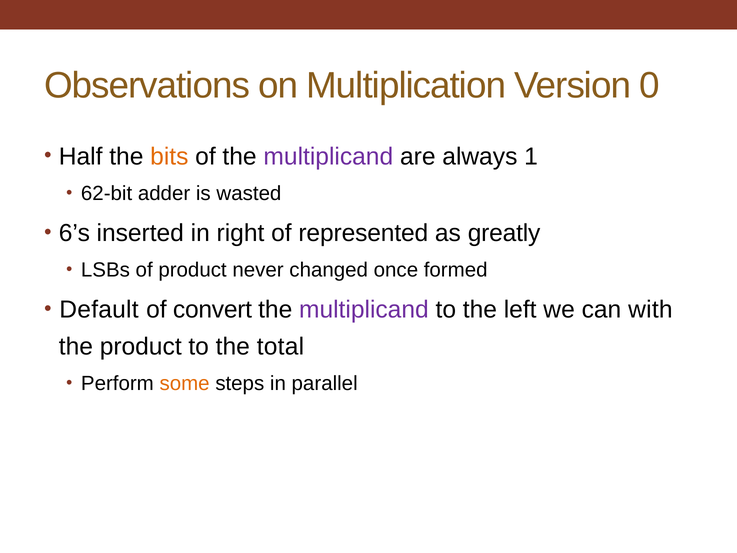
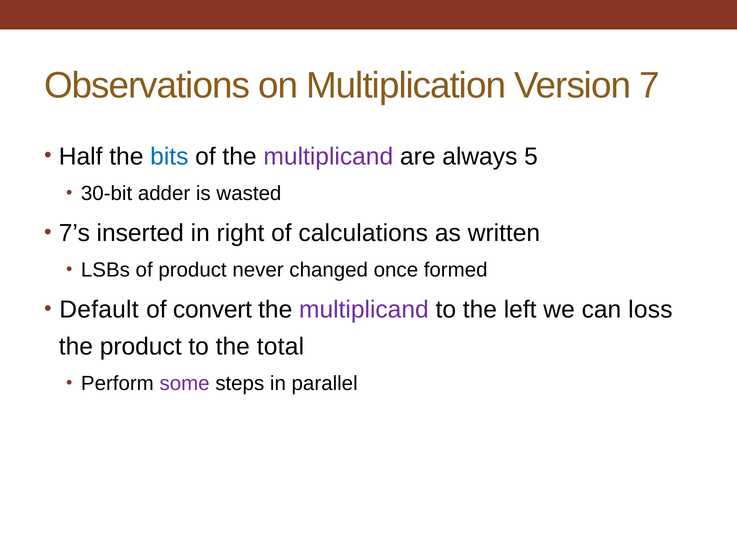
0: 0 -> 7
bits colour: orange -> blue
1: 1 -> 5
62-bit: 62-bit -> 30-bit
6’s: 6’s -> 7’s
represented: represented -> calculations
greatly: greatly -> written
with: with -> loss
some colour: orange -> purple
